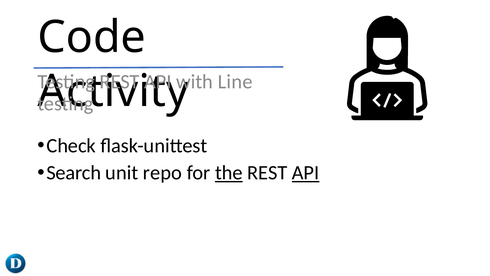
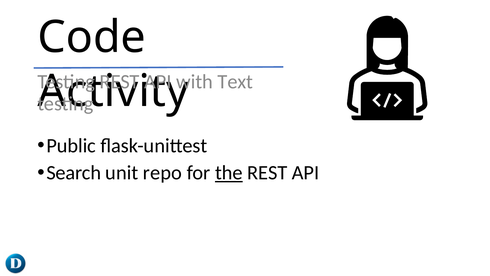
Line: Line -> Text
Check: Check -> Public
API at (306, 173) underline: present -> none
